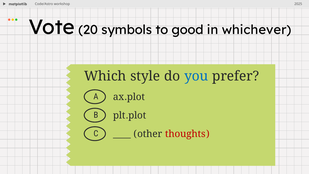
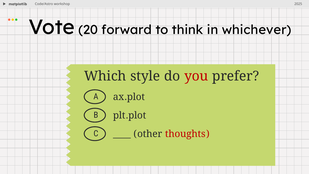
symbols: symbols -> forward
good: good -> think
you colour: blue -> red
